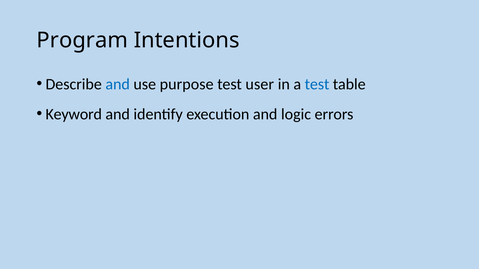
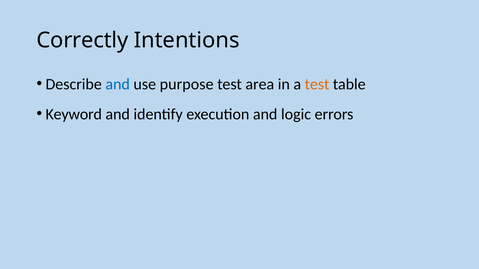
Program: Program -> Correctly
user: user -> area
test at (317, 84) colour: blue -> orange
